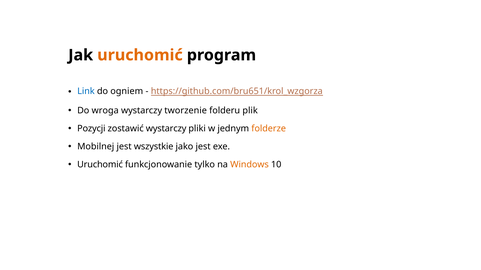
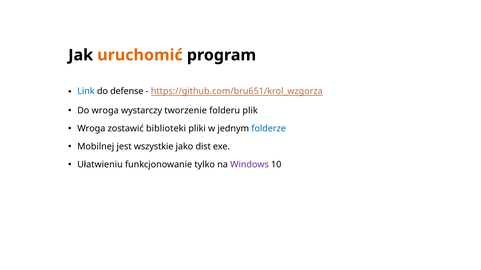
ogniem: ogniem -> defense
Pozycji at (91, 129): Pozycji -> Wroga
zostawić wystarczy: wystarczy -> biblioteki
folderze colour: orange -> blue
jako jest: jest -> dist
Uruchomić at (100, 165): Uruchomić -> Ułatwieniu
Windows colour: orange -> purple
